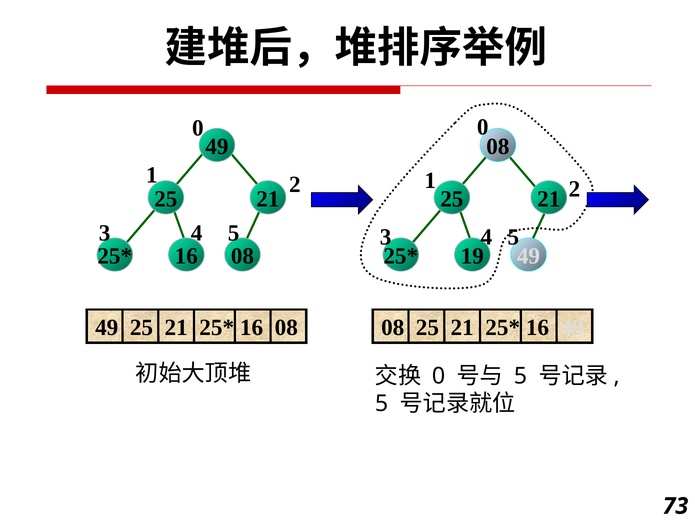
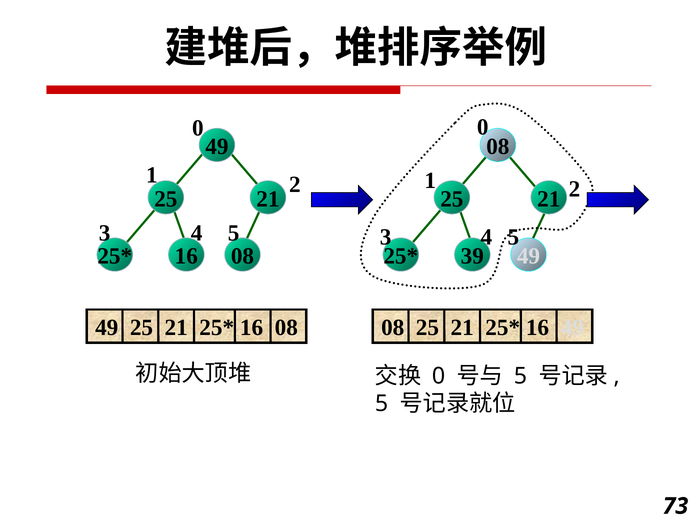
19: 19 -> 39
